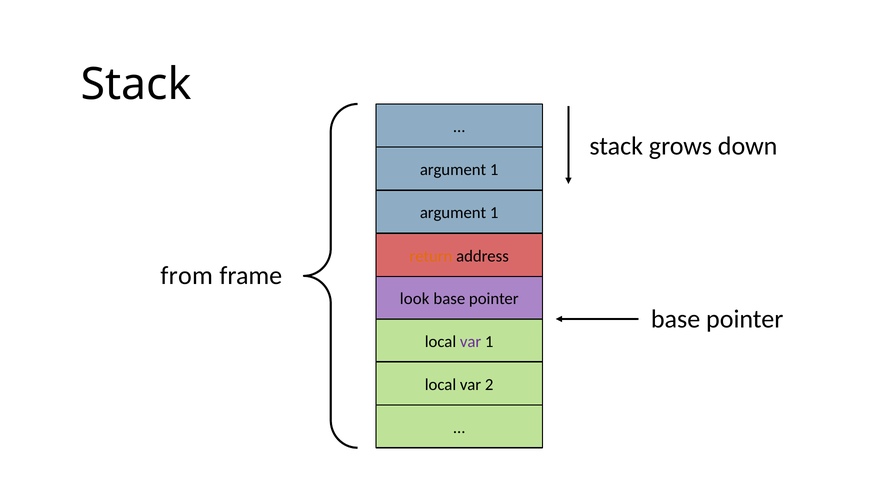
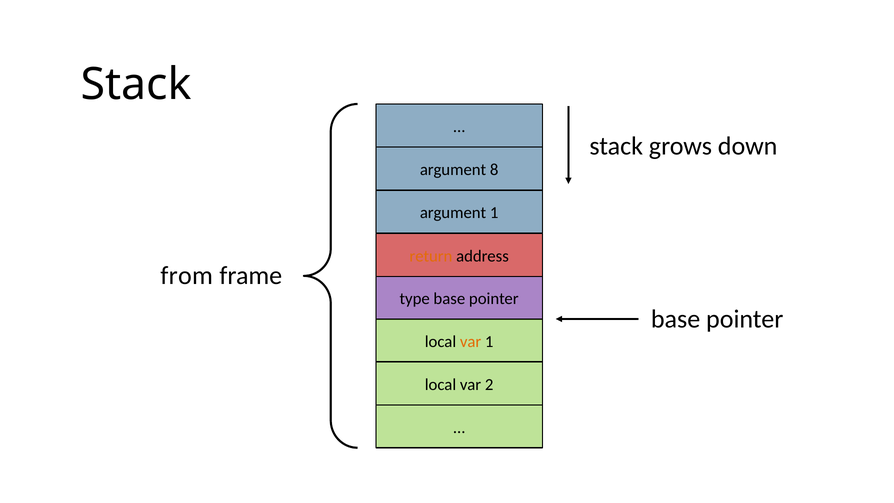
1 at (494, 170): 1 -> 8
look: look -> type
var at (471, 341) colour: purple -> orange
